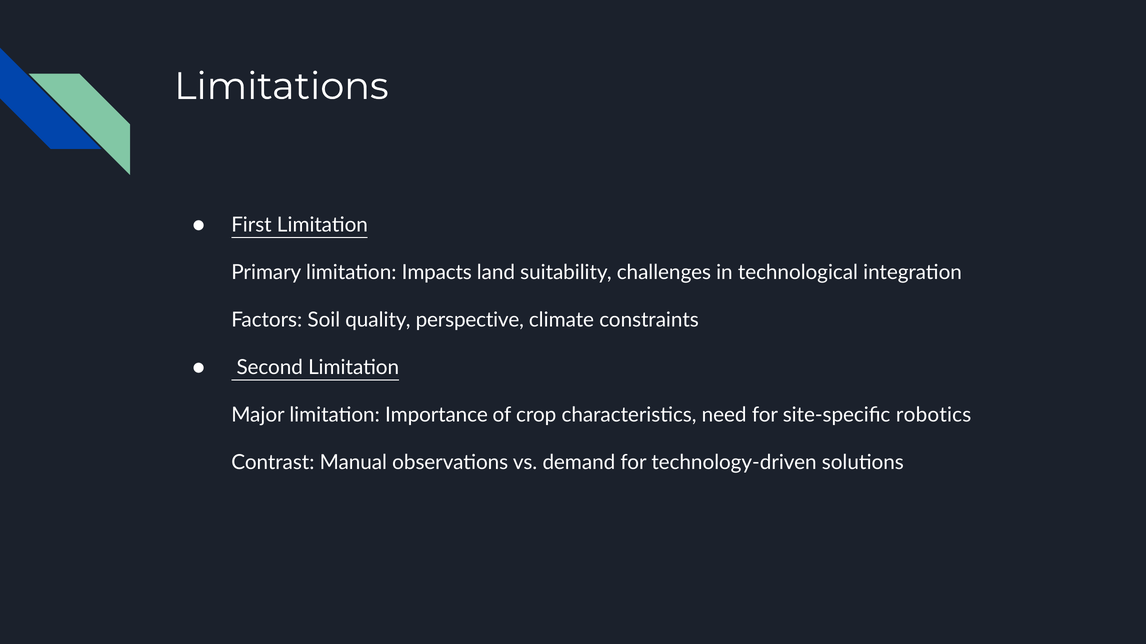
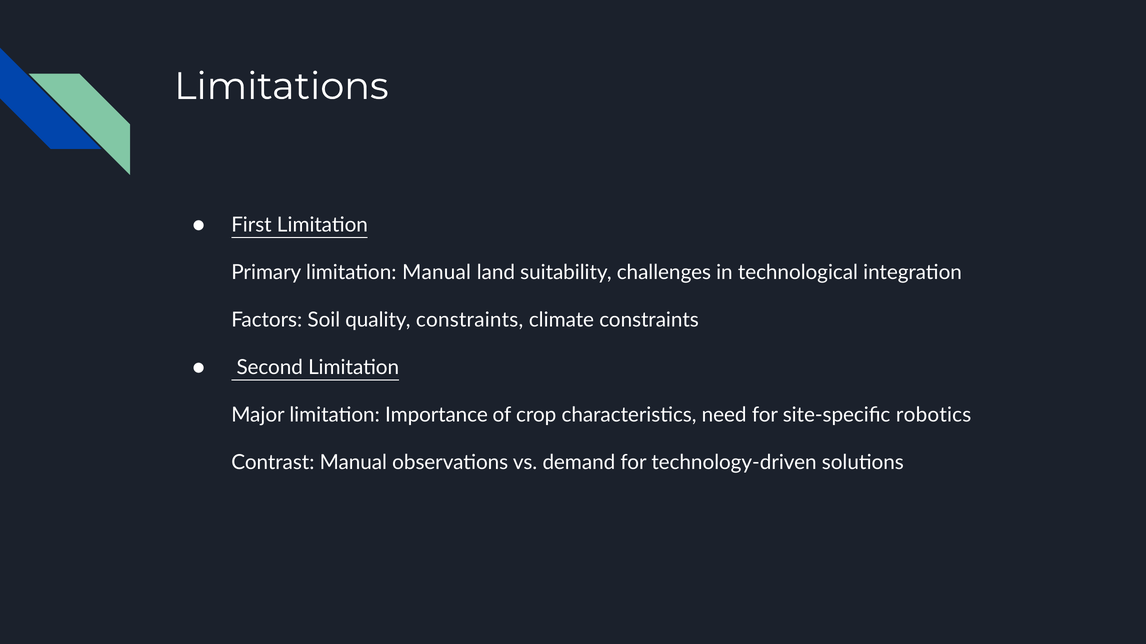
limitation Impacts: Impacts -> Manual
quality perspective: perspective -> constraints
